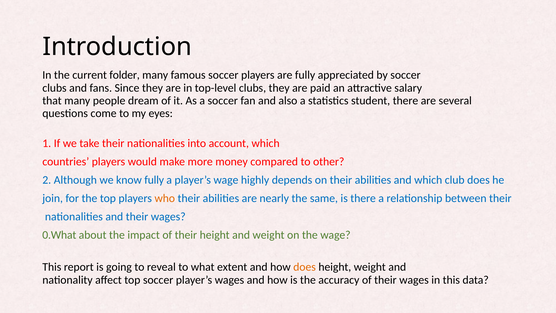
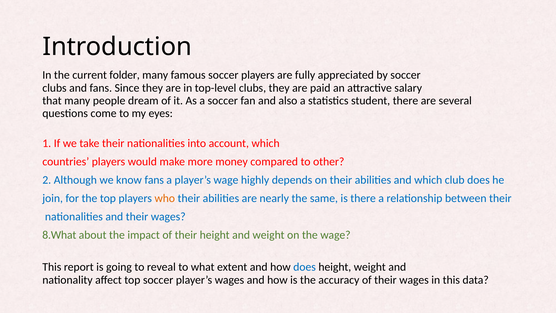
know fully: fully -> fans
0.What: 0.What -> 8.What
does at (305, 267) colour: orange -> blue
